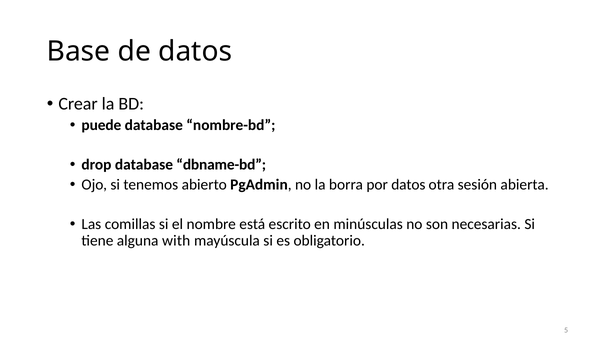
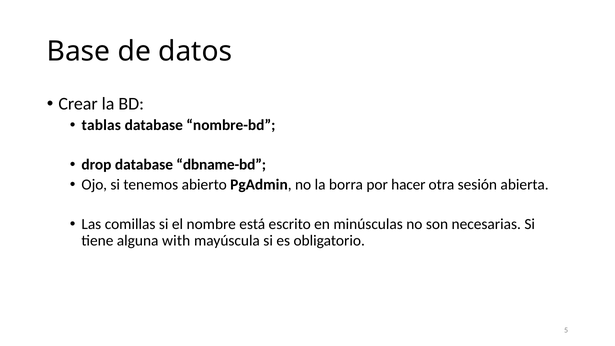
puede: puede -> tablas
por datos: datos -> hacer
